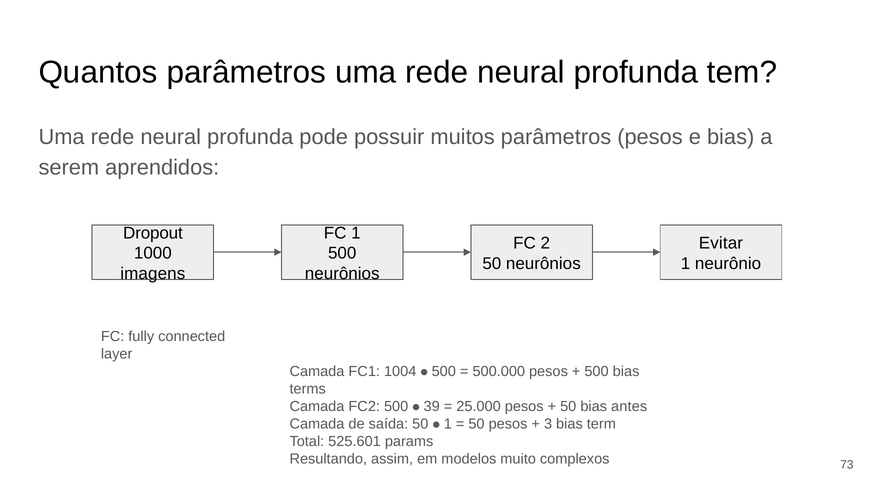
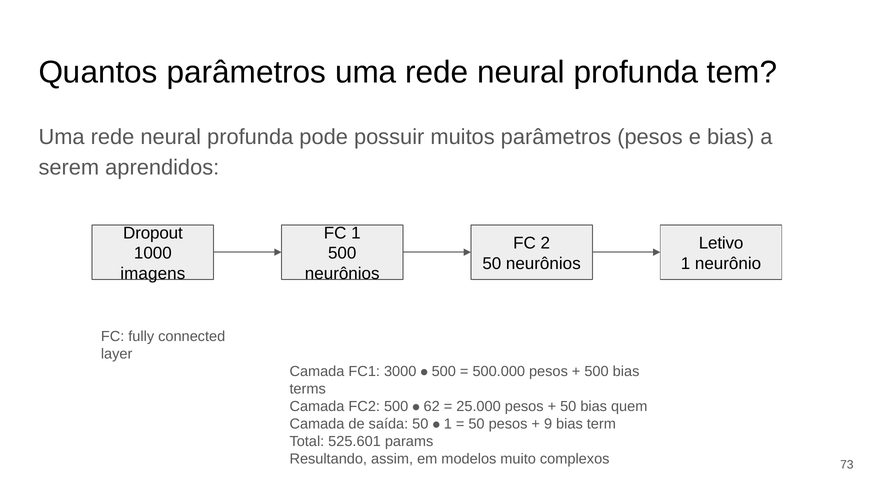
Evitar: Evitar -> Letivo
1004: 1004 -> 3000
39: 39 -> 62
antes: antes -> quem
3: 3 -> 9
